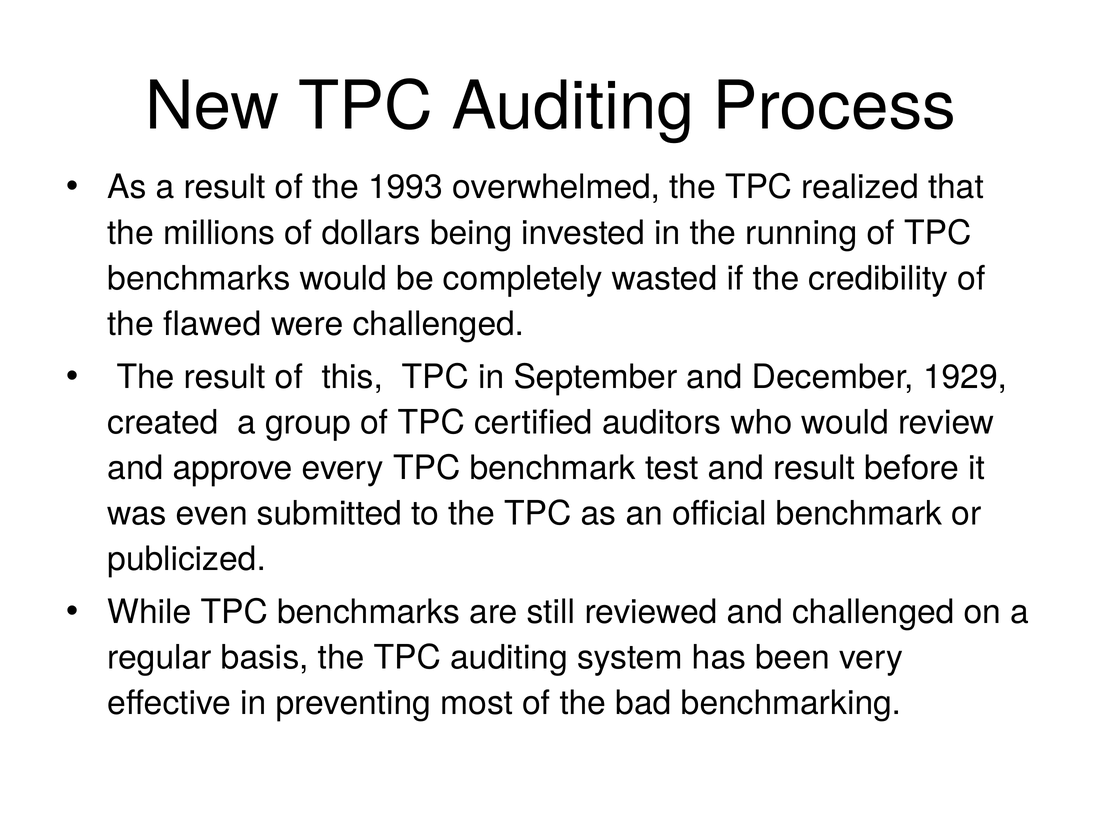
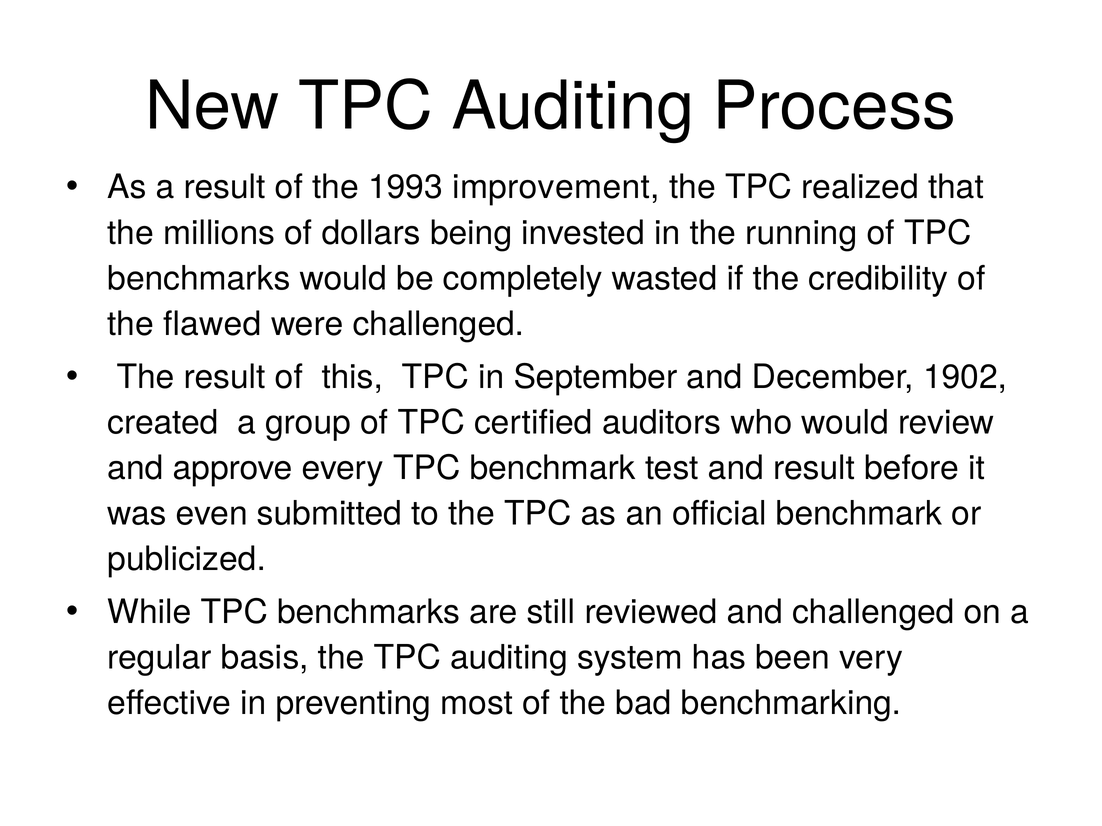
overwhelmed: overwhelmed -> improvement
1929: 1929 -> 1902
